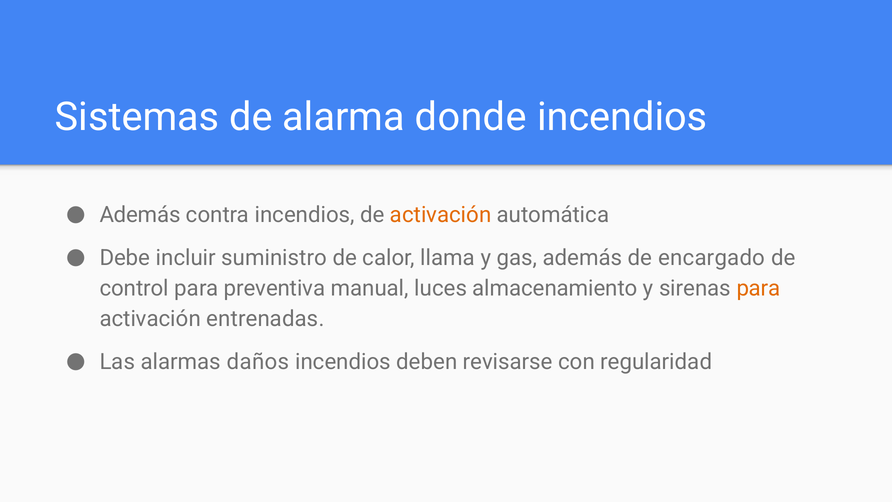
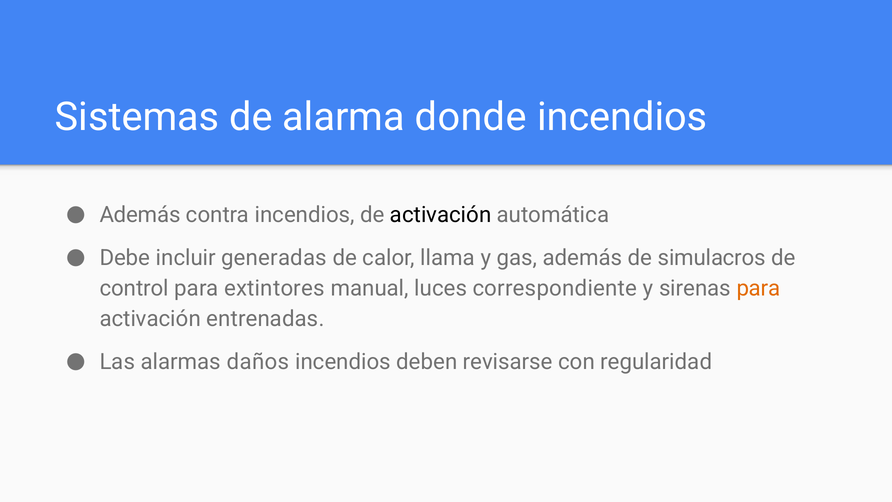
activación at (441, 215) colour: orange -> black
suministro: suministro -> generadas
encargado: encargado -> simulacros
preventiva: preventiva -> extintores
almacenamiento: almacenamiento -> correspondiente
